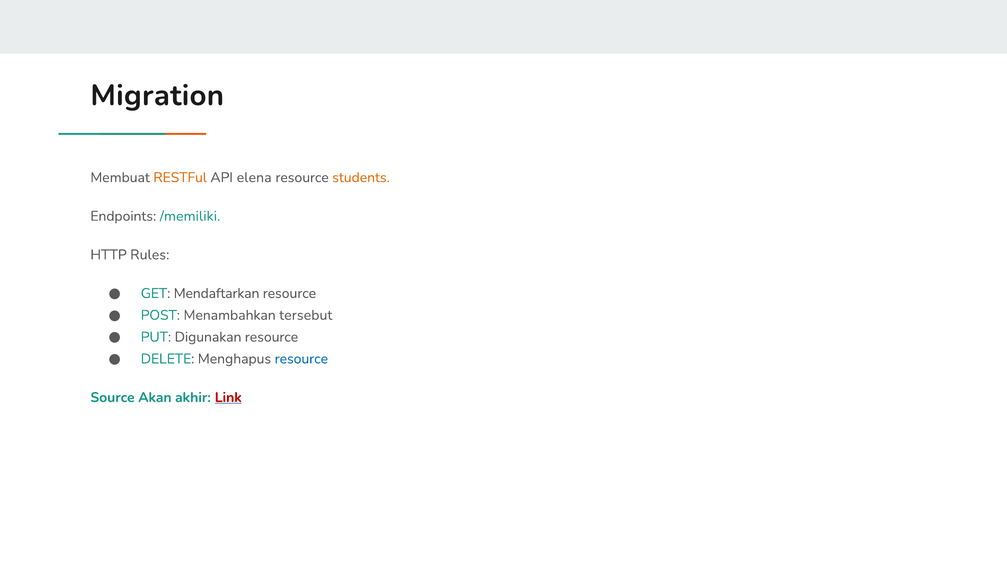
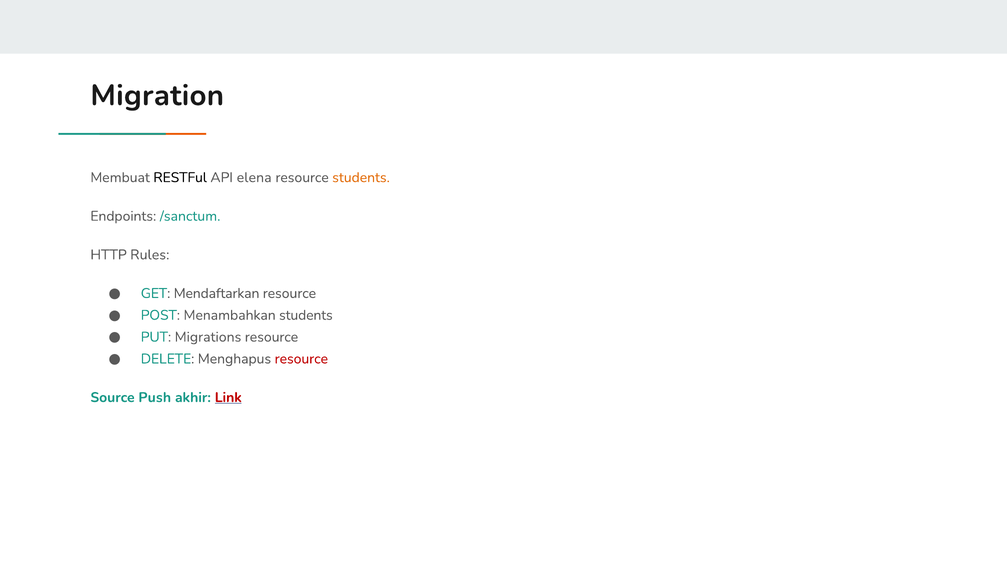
RESTFul colour: orange -> black
/memiliki: /memiliki -> /sanctum
Menambahkan tersebut: tersebut -> students
Digunakan: Digunakan -> Migrations
resource at (301, 358) colour: blue -> red
Akan: Akan -> Push
